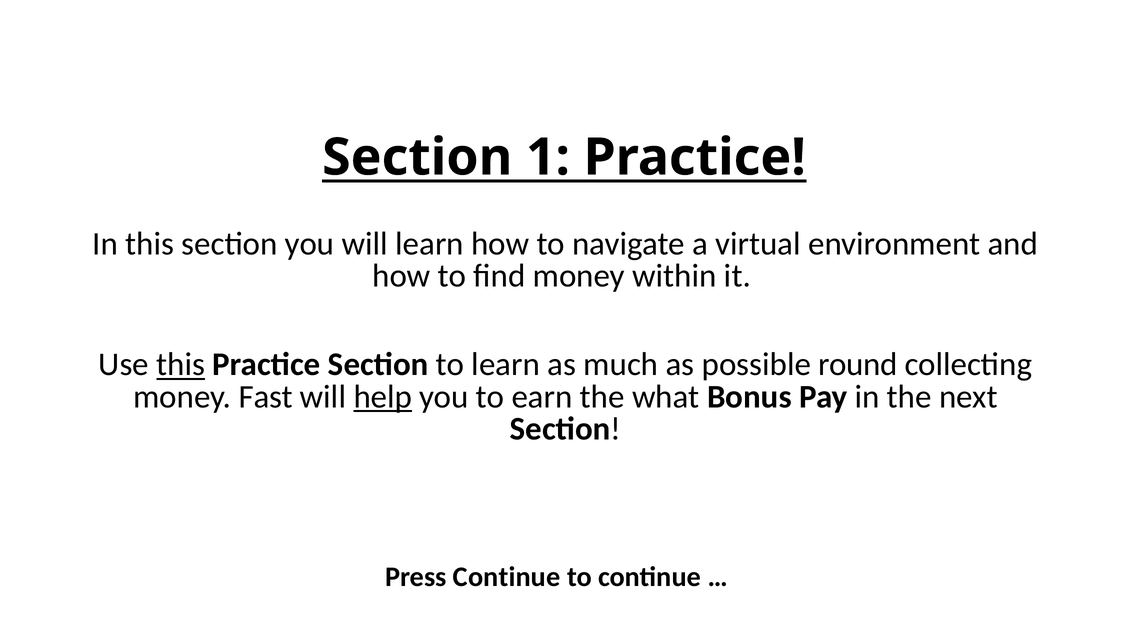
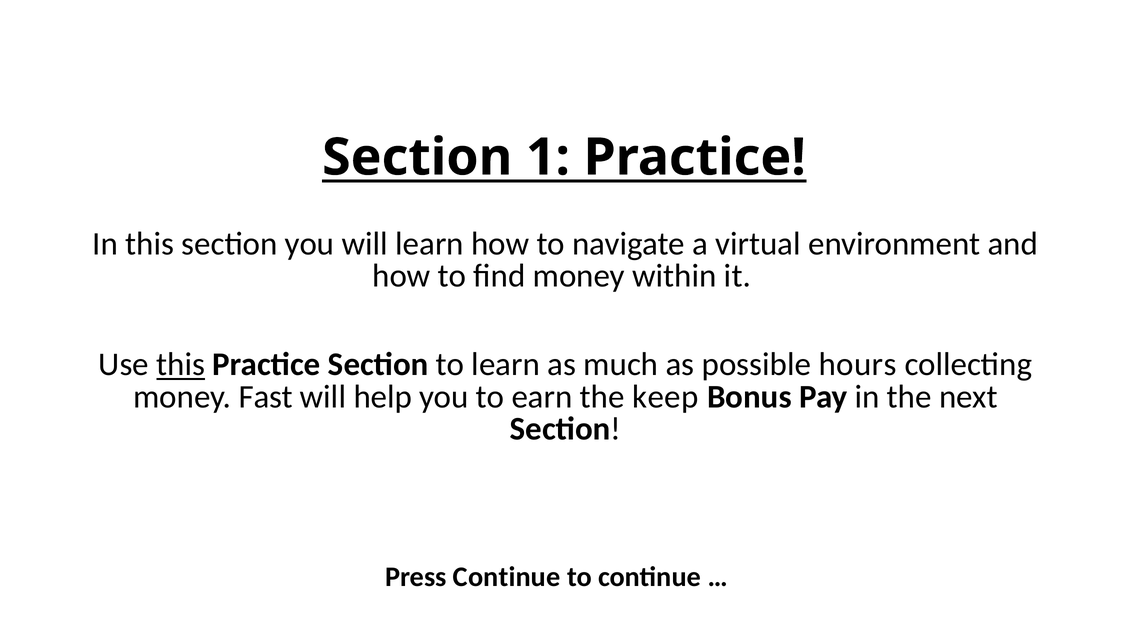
round: round -> hours
help underline: present -> none
what: what -> keep
